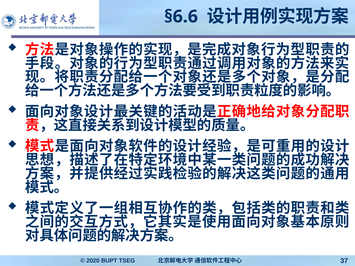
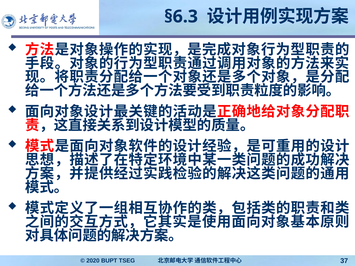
§6.6: §6.6 -> §6.3
